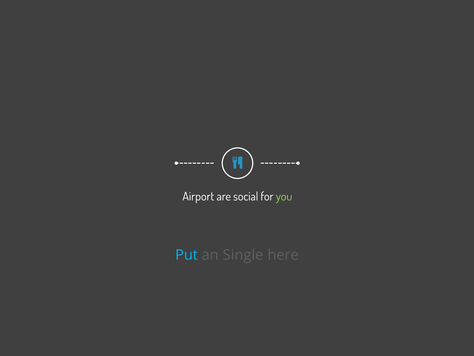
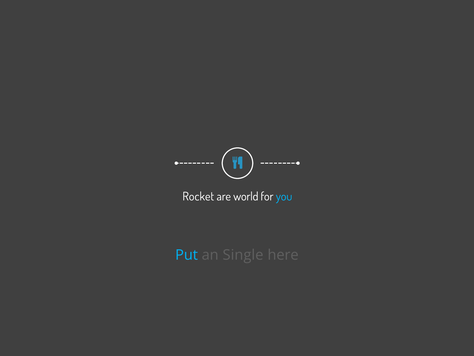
Airport: Airport -> Rocket
social: social -> world
you colour: light green -> light blue
